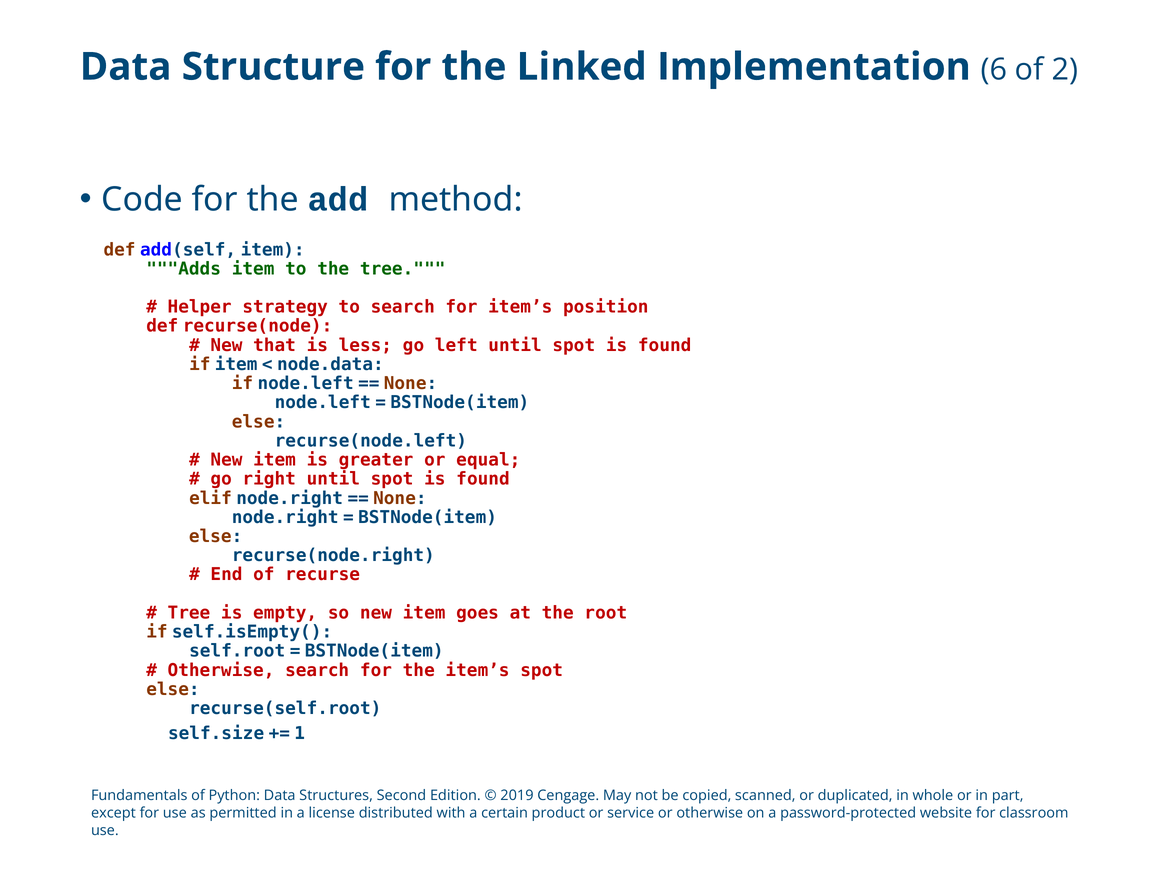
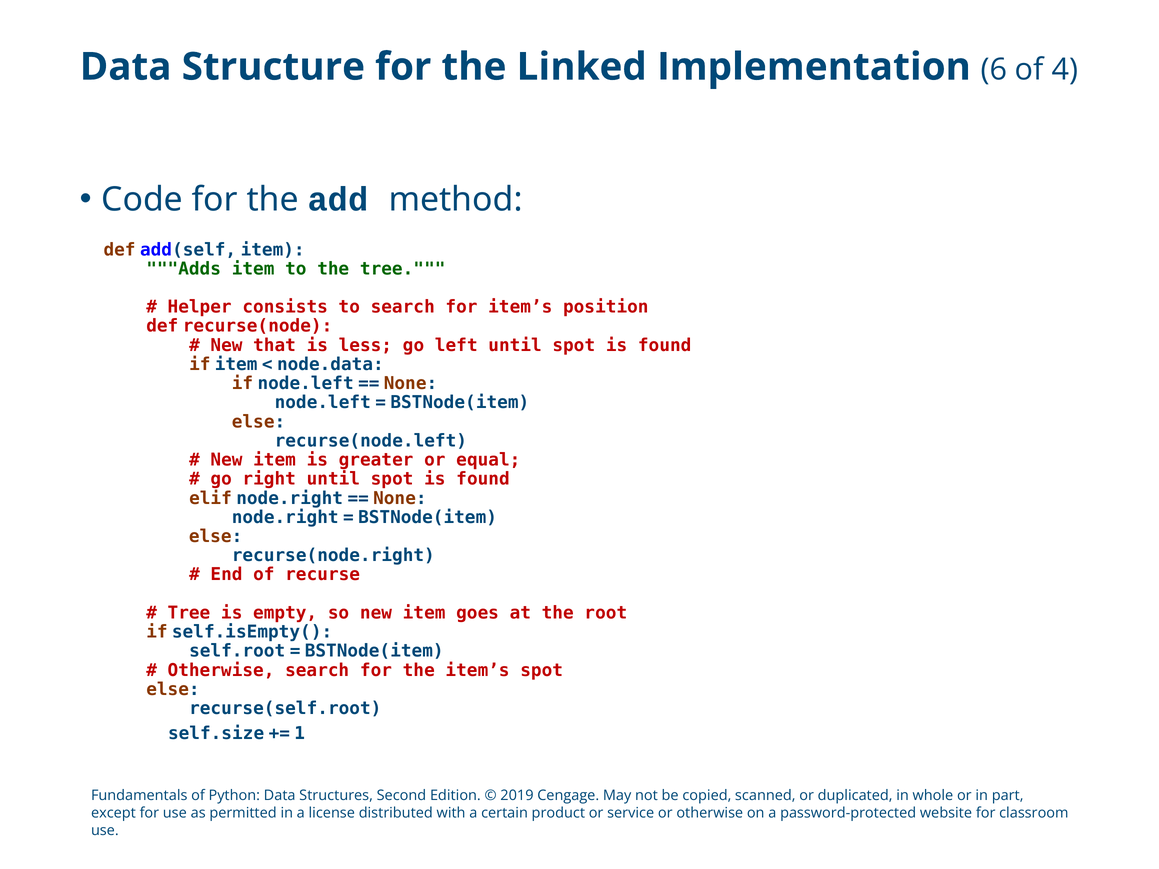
2: 2 -> 4
strategy: strategy -> consists
